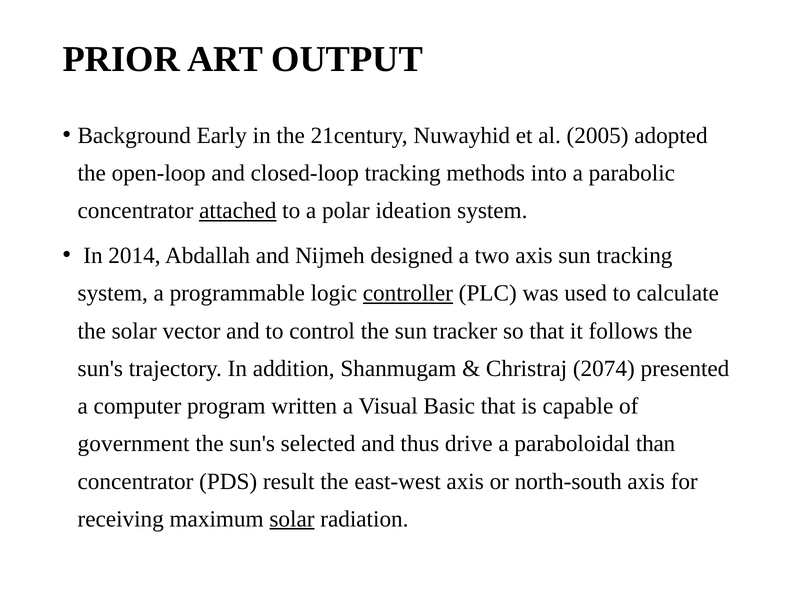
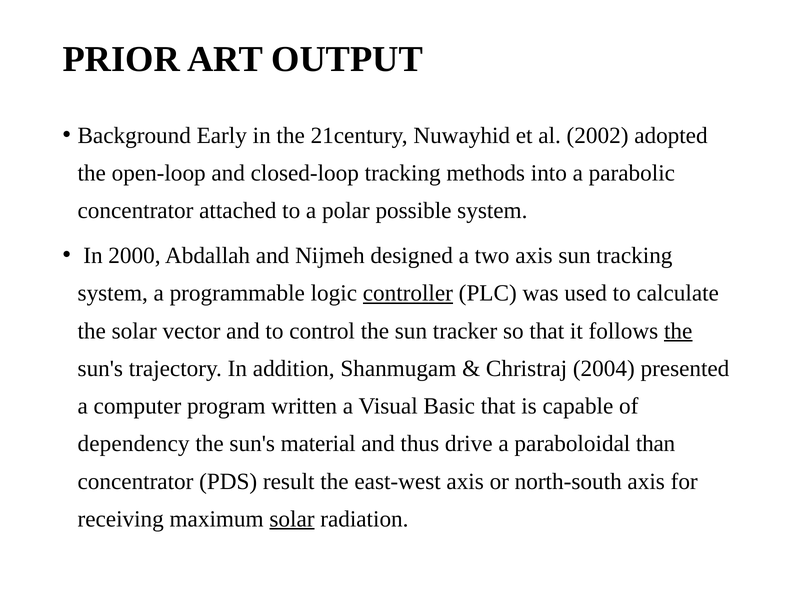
2005: 2005 -> 2002
attached underline: present -> none
ideation: ideation -> possible
2014: 2014 -> 2000
the at (678, 331) underline: none -> present
2074: 2074 -> 2004
government: government -> dependency
selected: selected -> material
